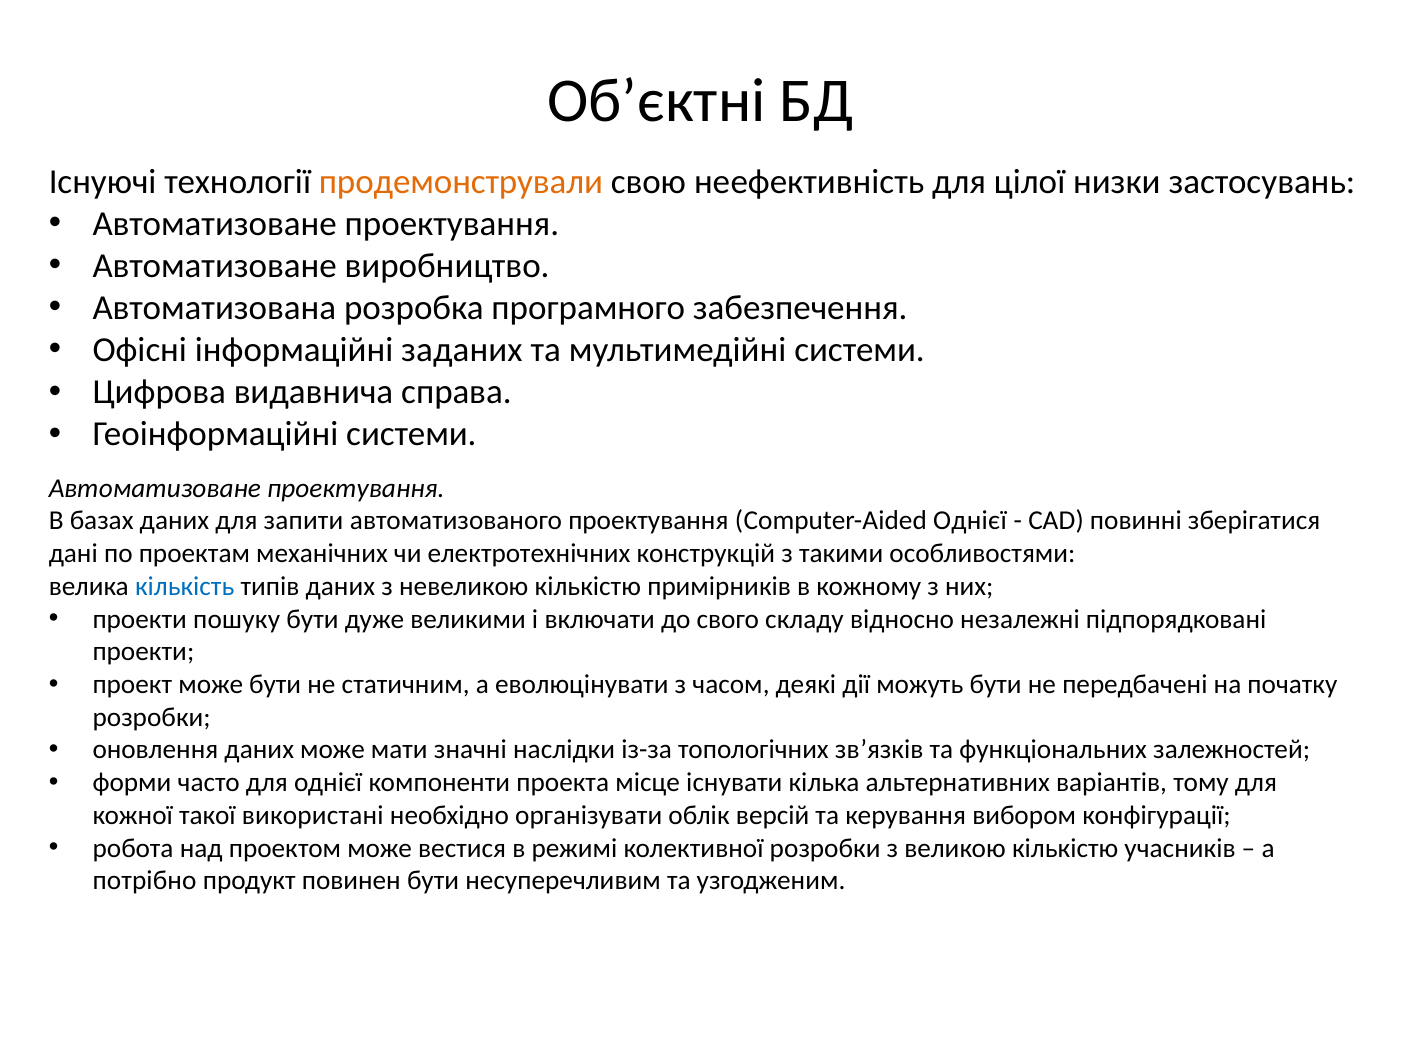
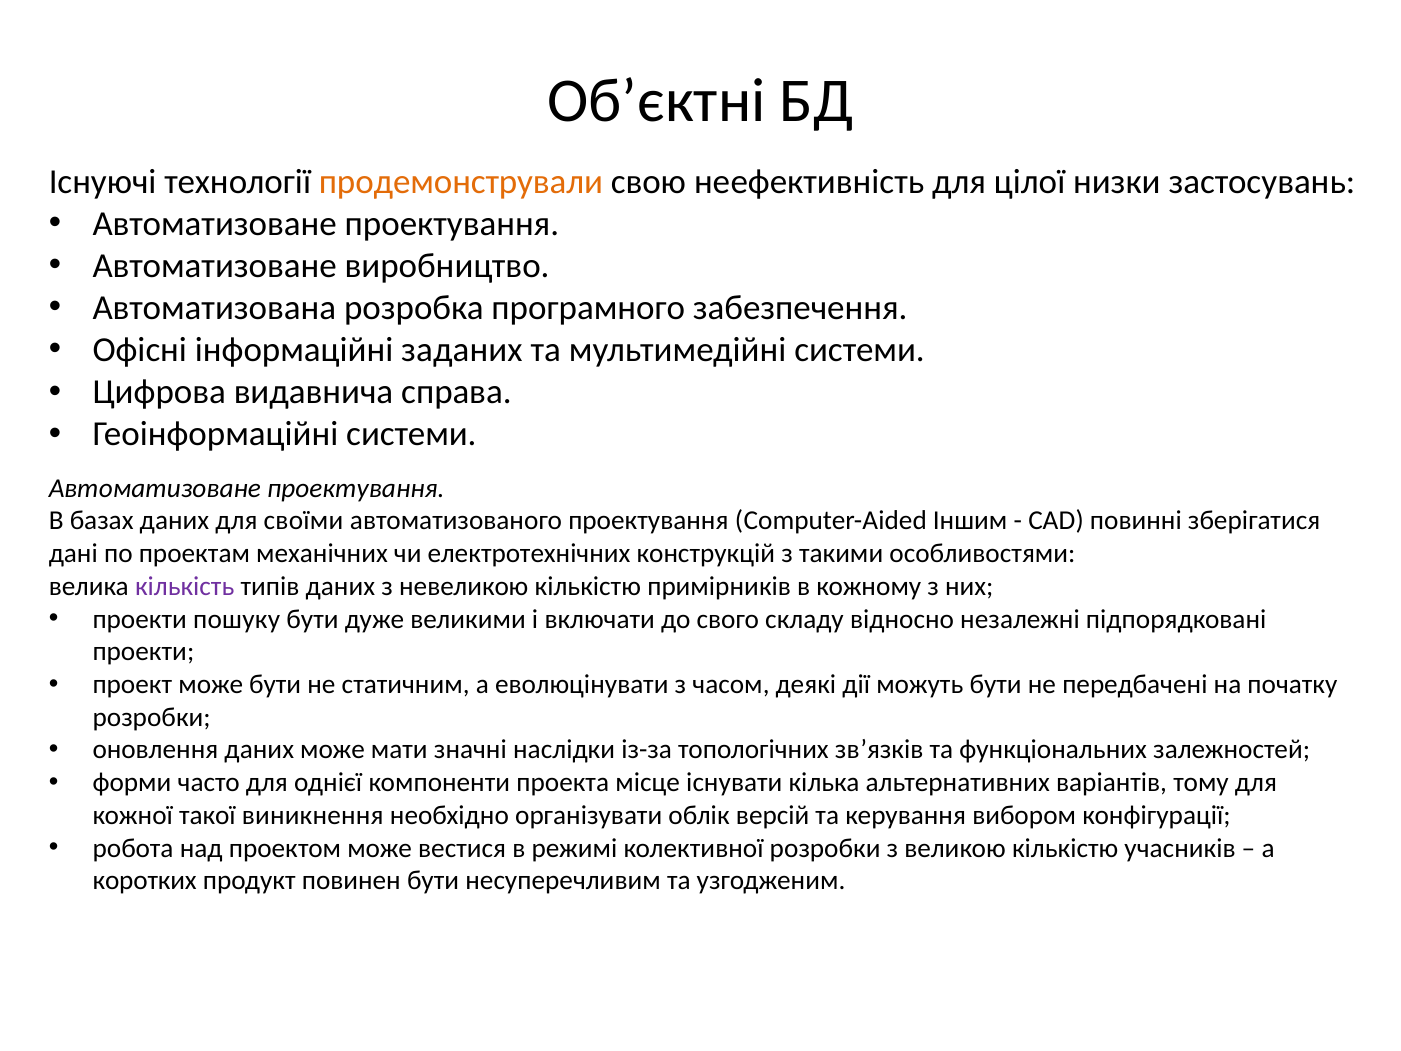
запити: запити -> своїми
Computer-Aided Однієї: Однієї -> Іншим
кількість colour: blue -> purple
використані: використані -> виникнення
потрібно: потрібно -> коротких
